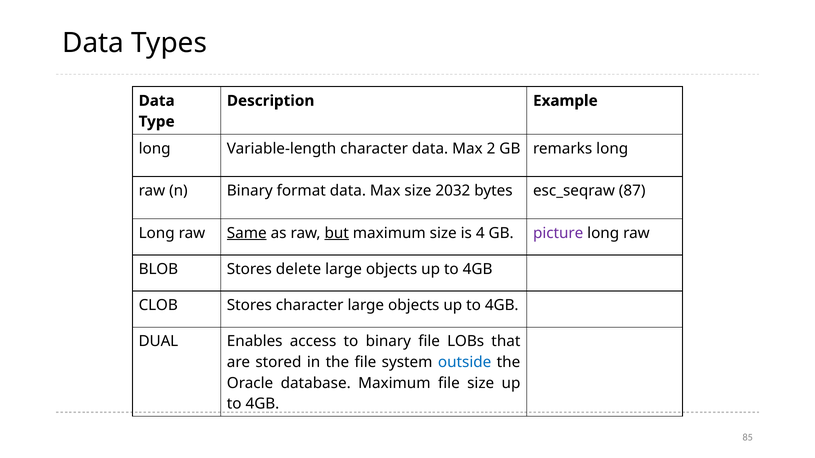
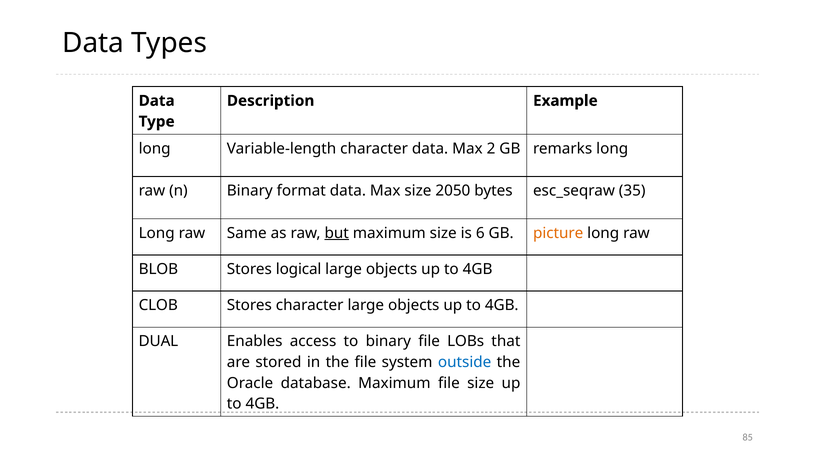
2032: 2032 -> 2050
87: 87 -> 35
Same underline: present -> none
4: 4 -> 6
picture colour: purple -> orange
delete: delete -> logical
